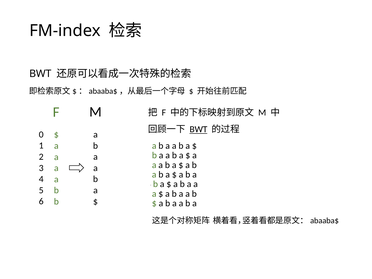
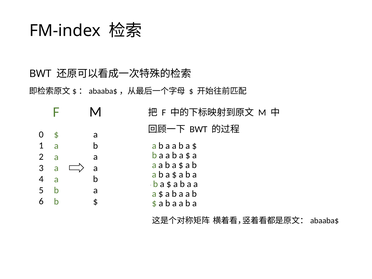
BWT at (199, 129) underline: present -> none
